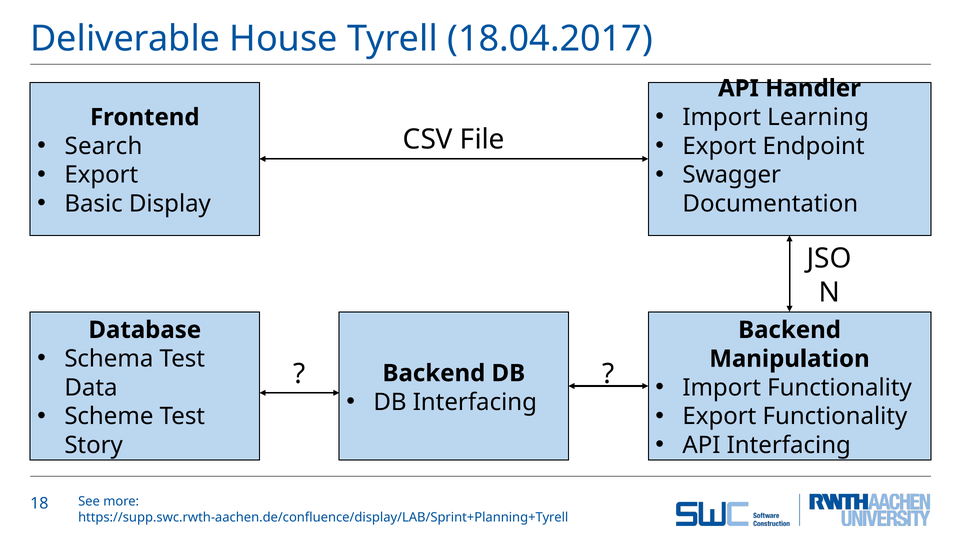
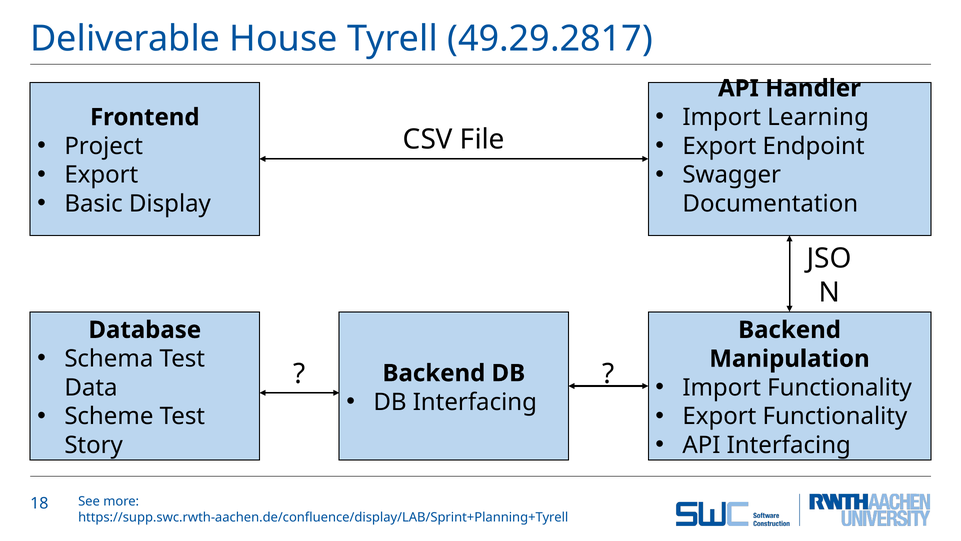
18.04.2017: 18.04.2017 -> 49.29.2817
Search: Search -> Project
